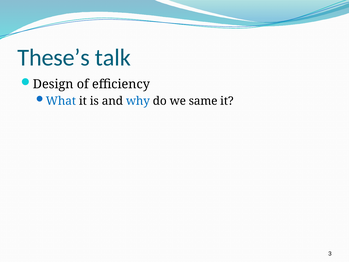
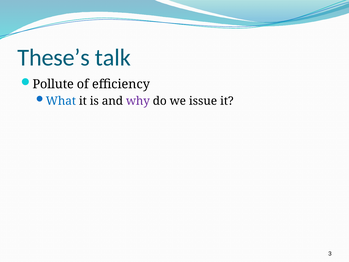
Design: Design -> Pollute
why colour: blue -> purple
same: same -> issue
